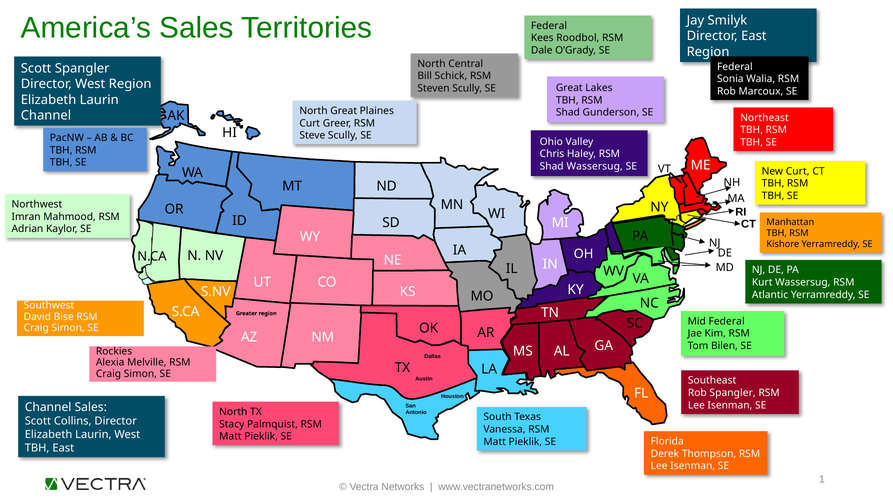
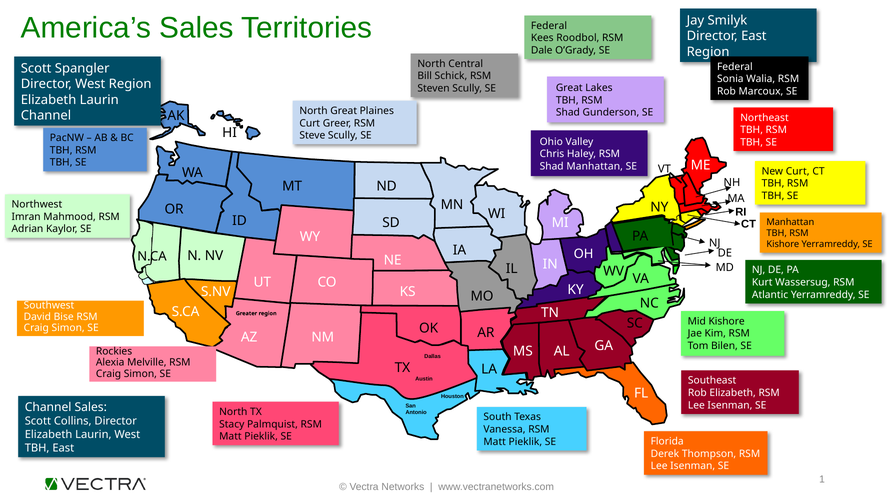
Shad Wassersug: Wassersug -> Manhattan
Mid Federal: Federal -> Kishore
Rob Spangler: Spangler -> Elizabeth
